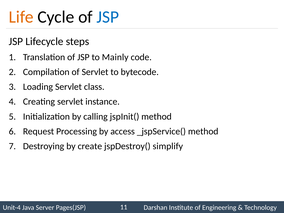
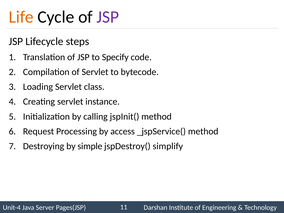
JSP at (108, 17) colour: blue -> purple
Mainly: Mainly -> Specify
create: create -> simple
